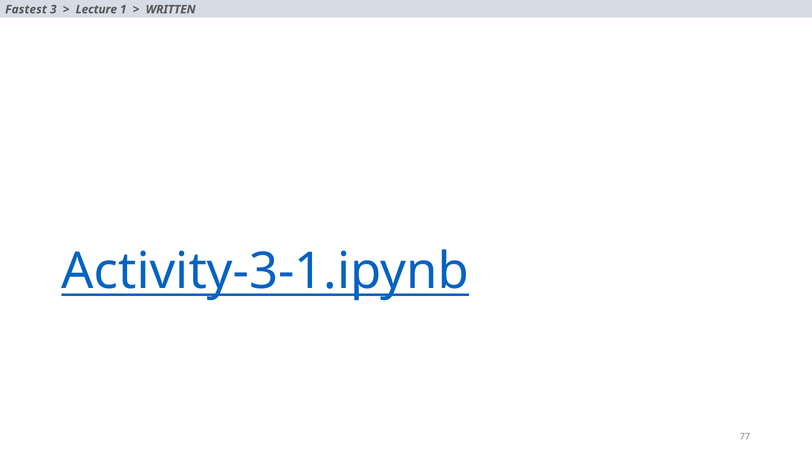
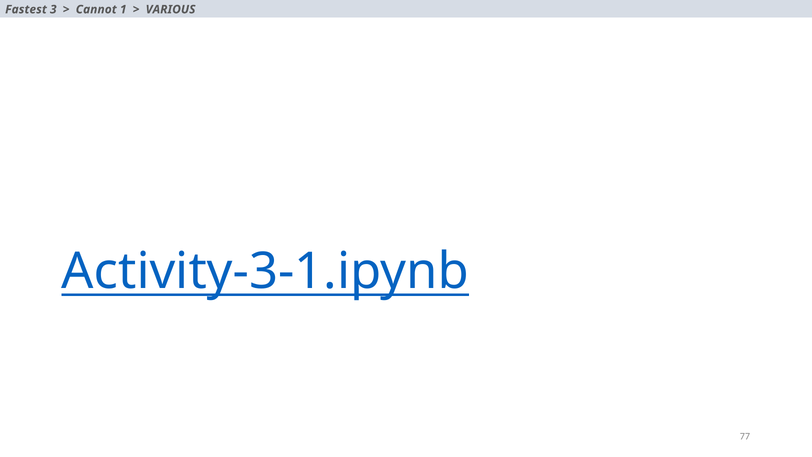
Lecture: Lecture -> Cannot
WRITTEN: WRITTEN -> VARIOUS
